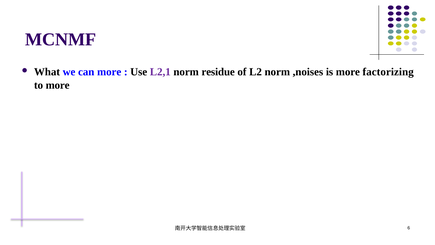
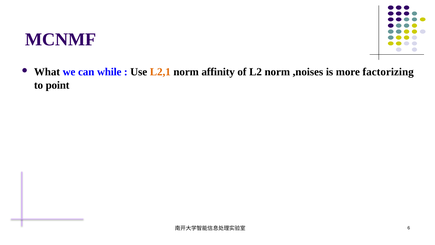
can more: more -> while
L2,1 colour: purple -> orange
residue: residue -> affinity
to more: more -> point
